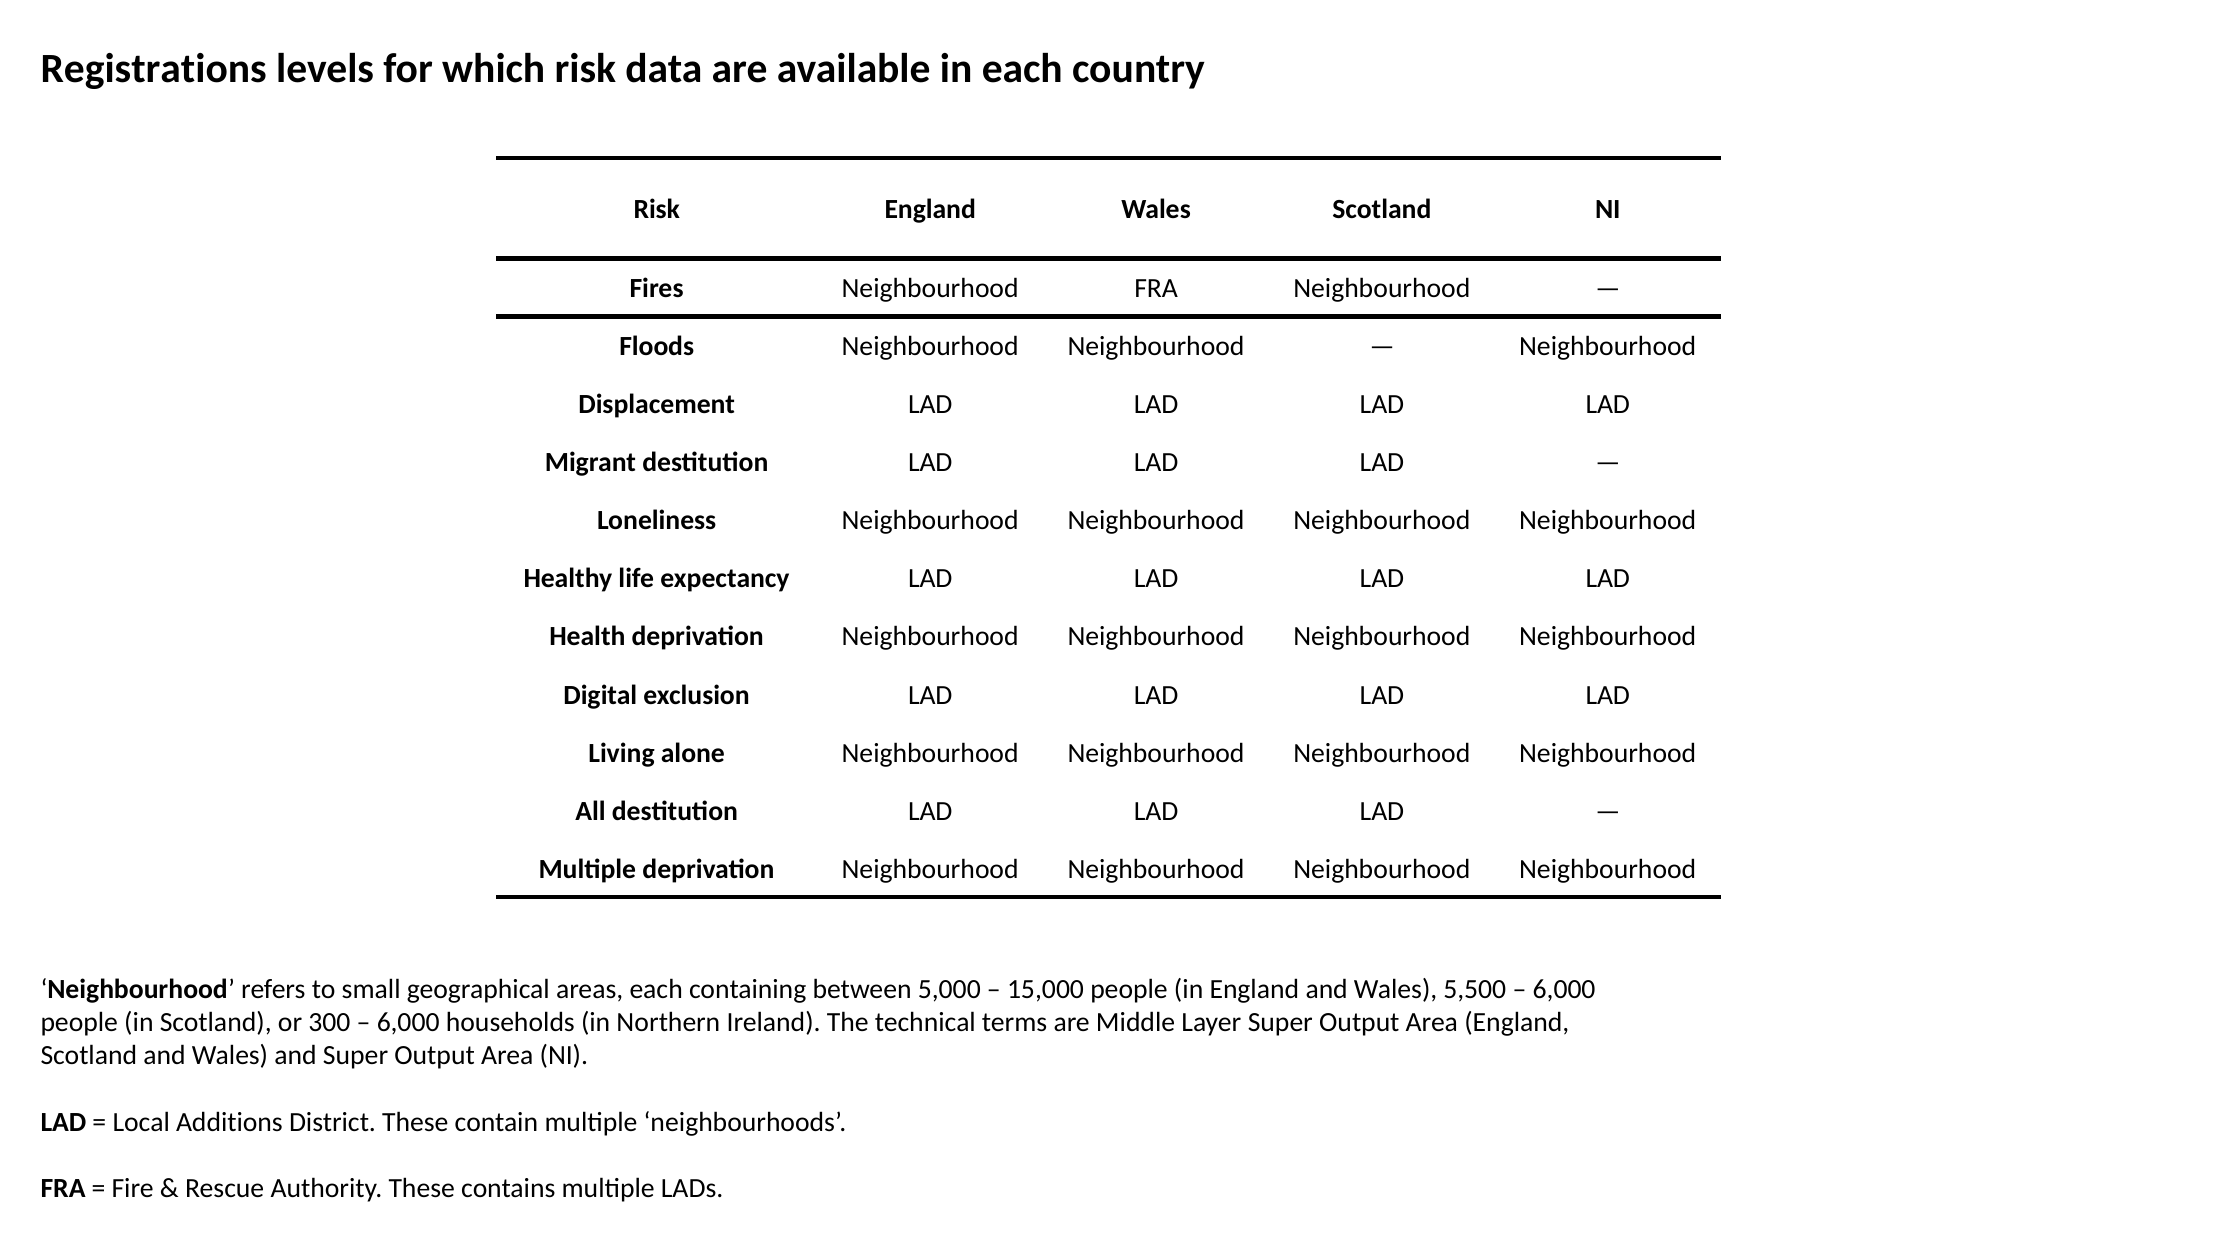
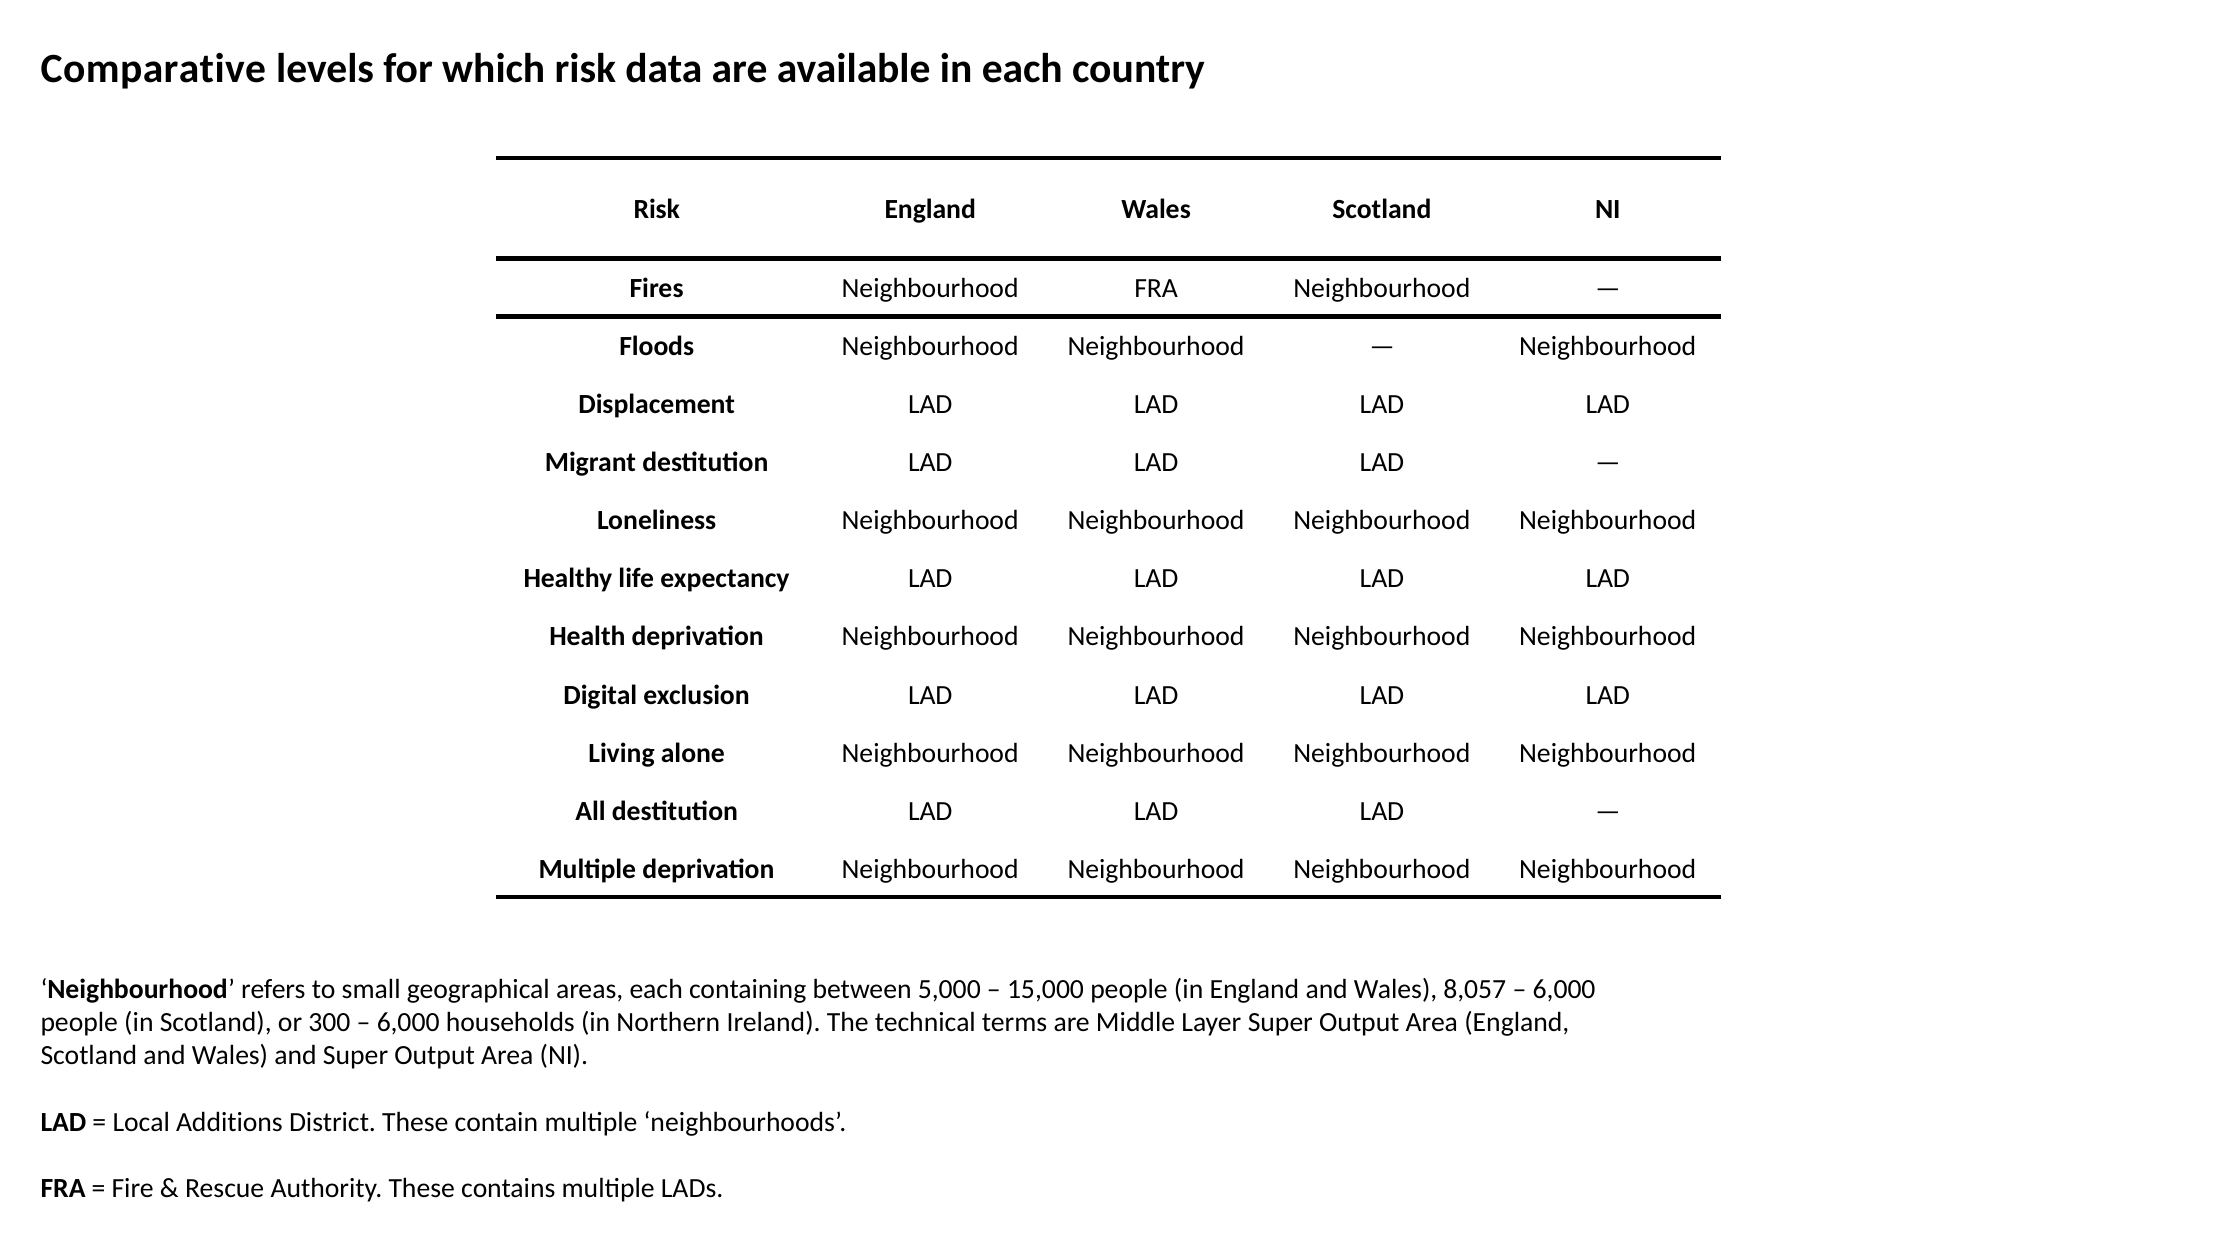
Registrations: Registrations -> Comparative
5,500: 5,500 -> 8,057
